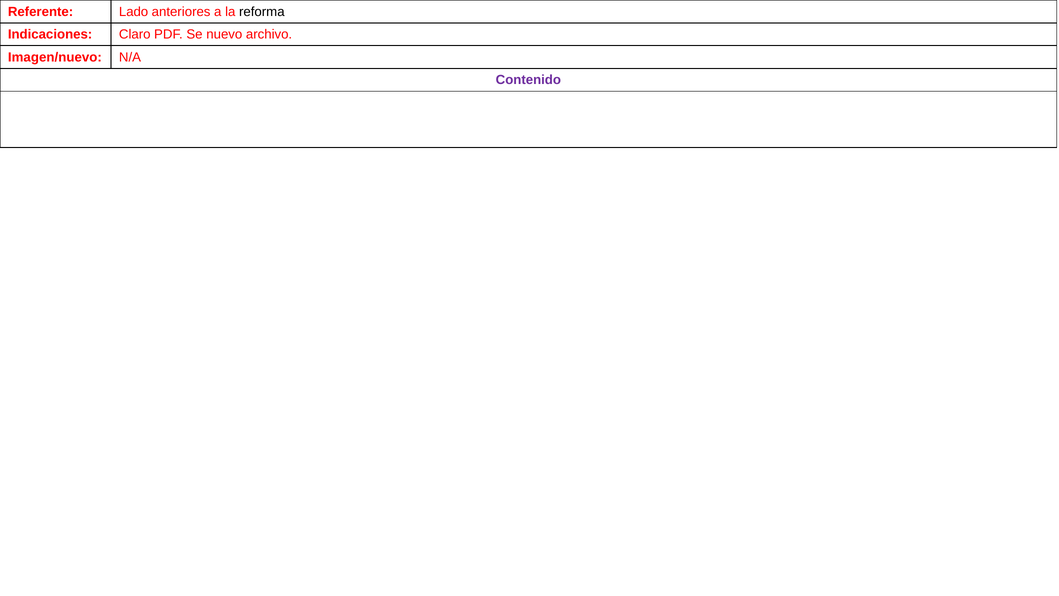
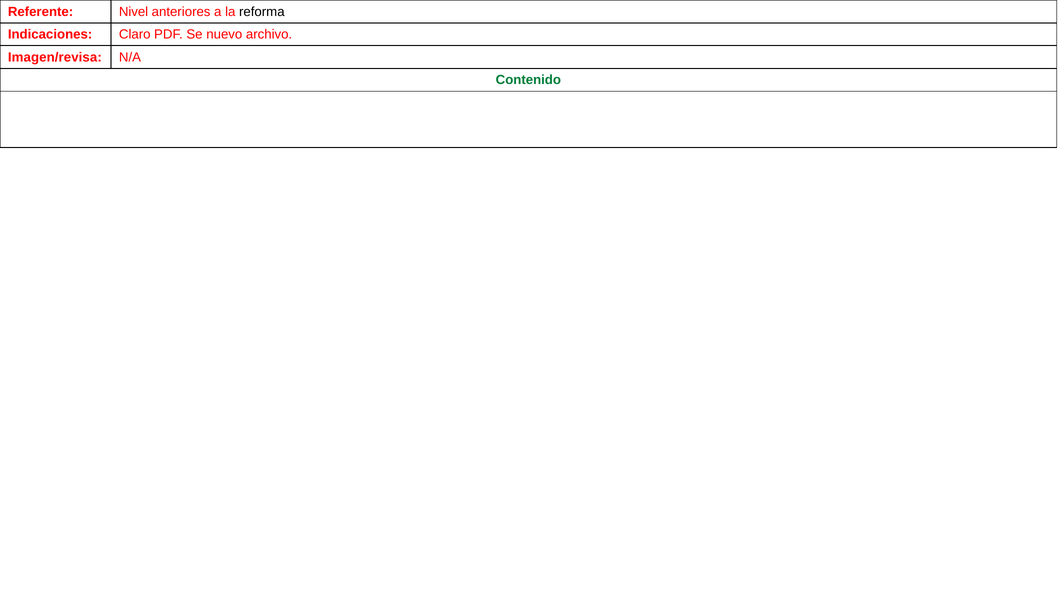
Lado: Lado -> Nivel
Imagen/nuevo: Imagen/nuevo -> Imagen/revisa
Contenido colour: purple -> green
